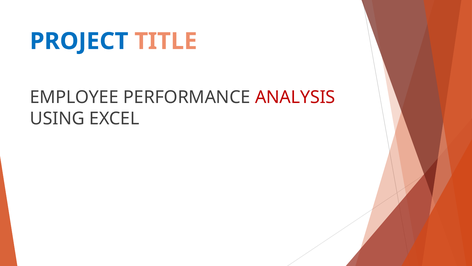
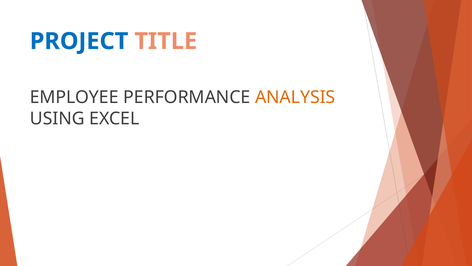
ANALYSIS colour: red -> orange
